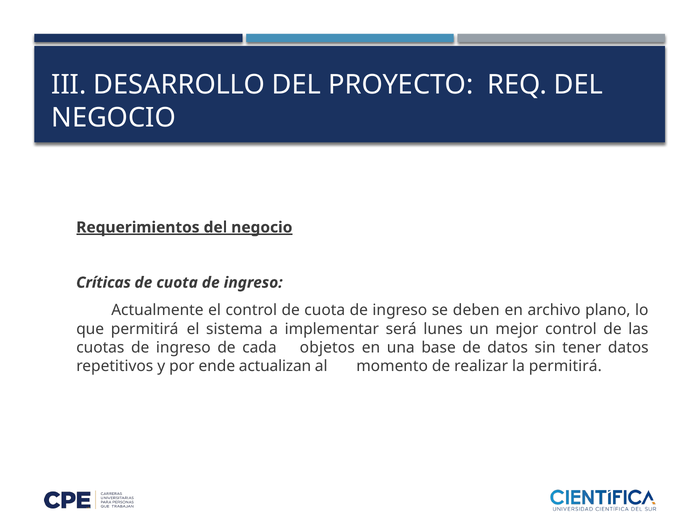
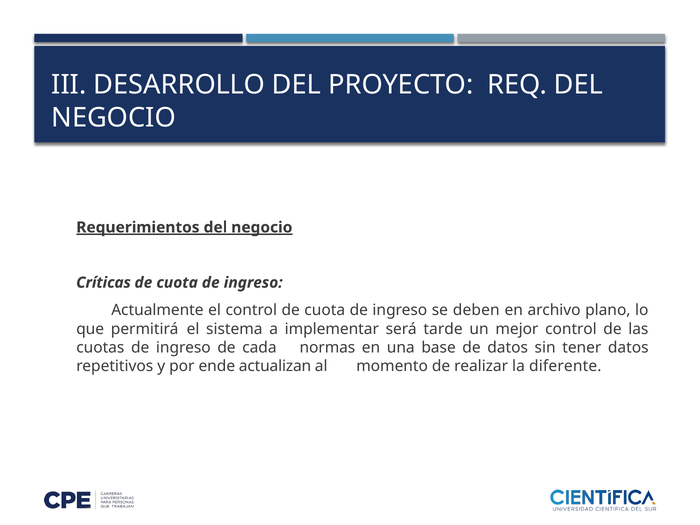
lunes: lunes -> tarde
objetos: objetos -> normas
la permitirá: permitirá -> diferente
